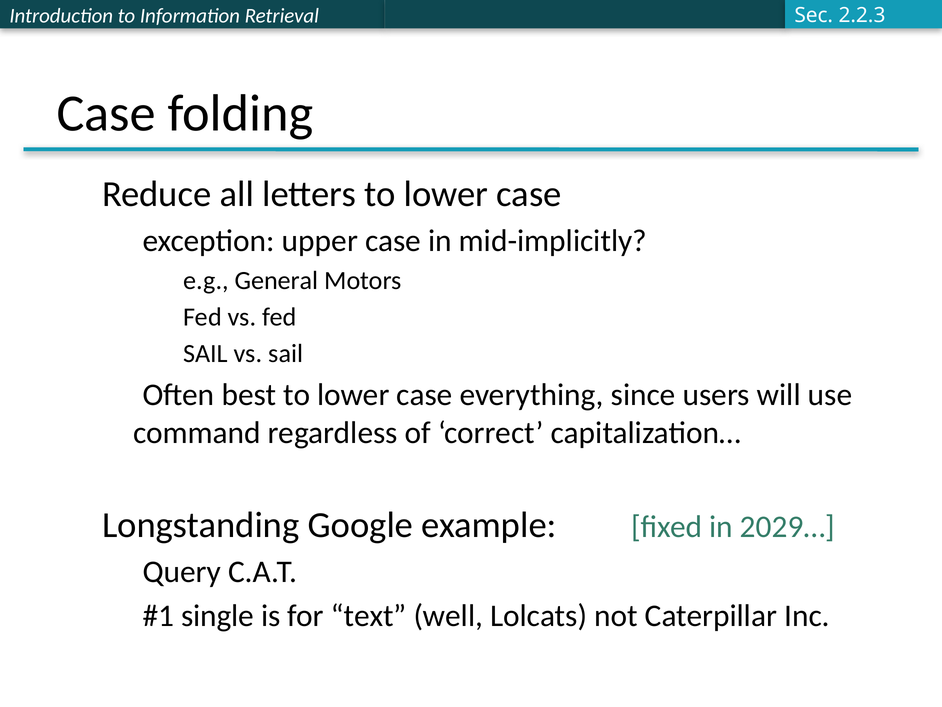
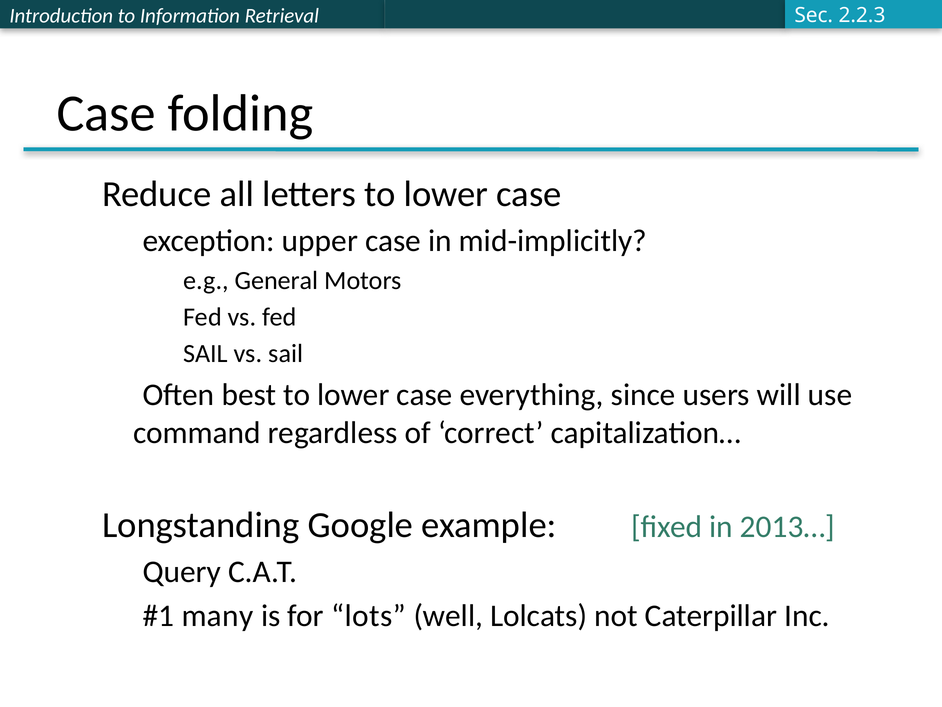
2029…: 2029… -> 2013…
single: single -> many
text: text -> lots
